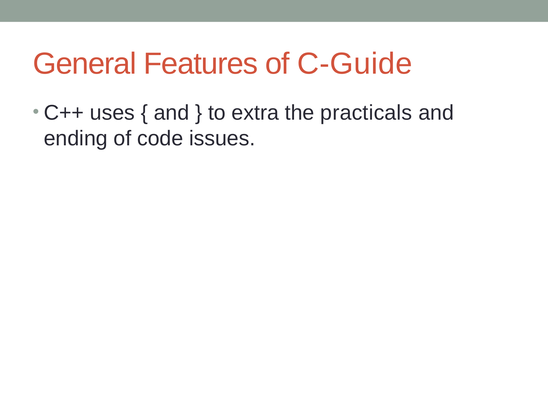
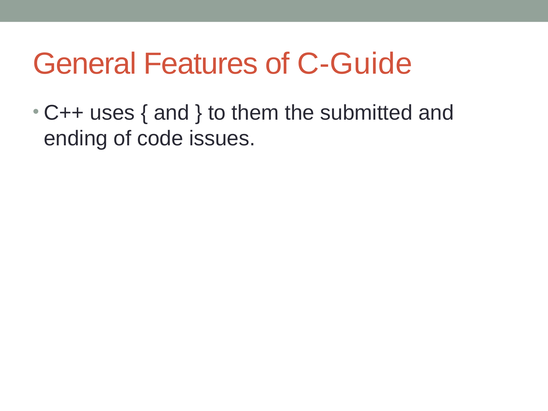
extra: extra -> them
practicals: practicals -> submitted
